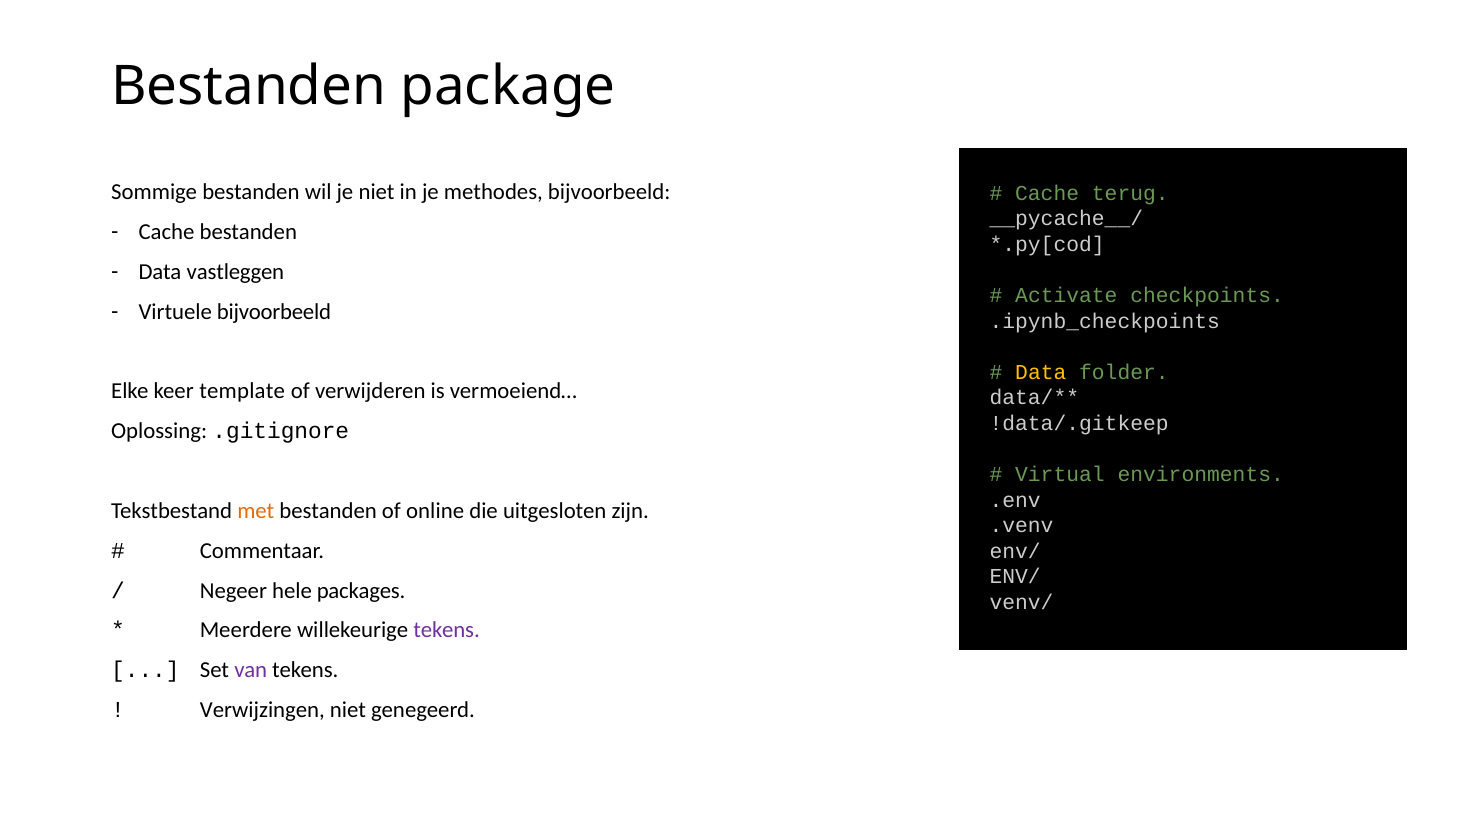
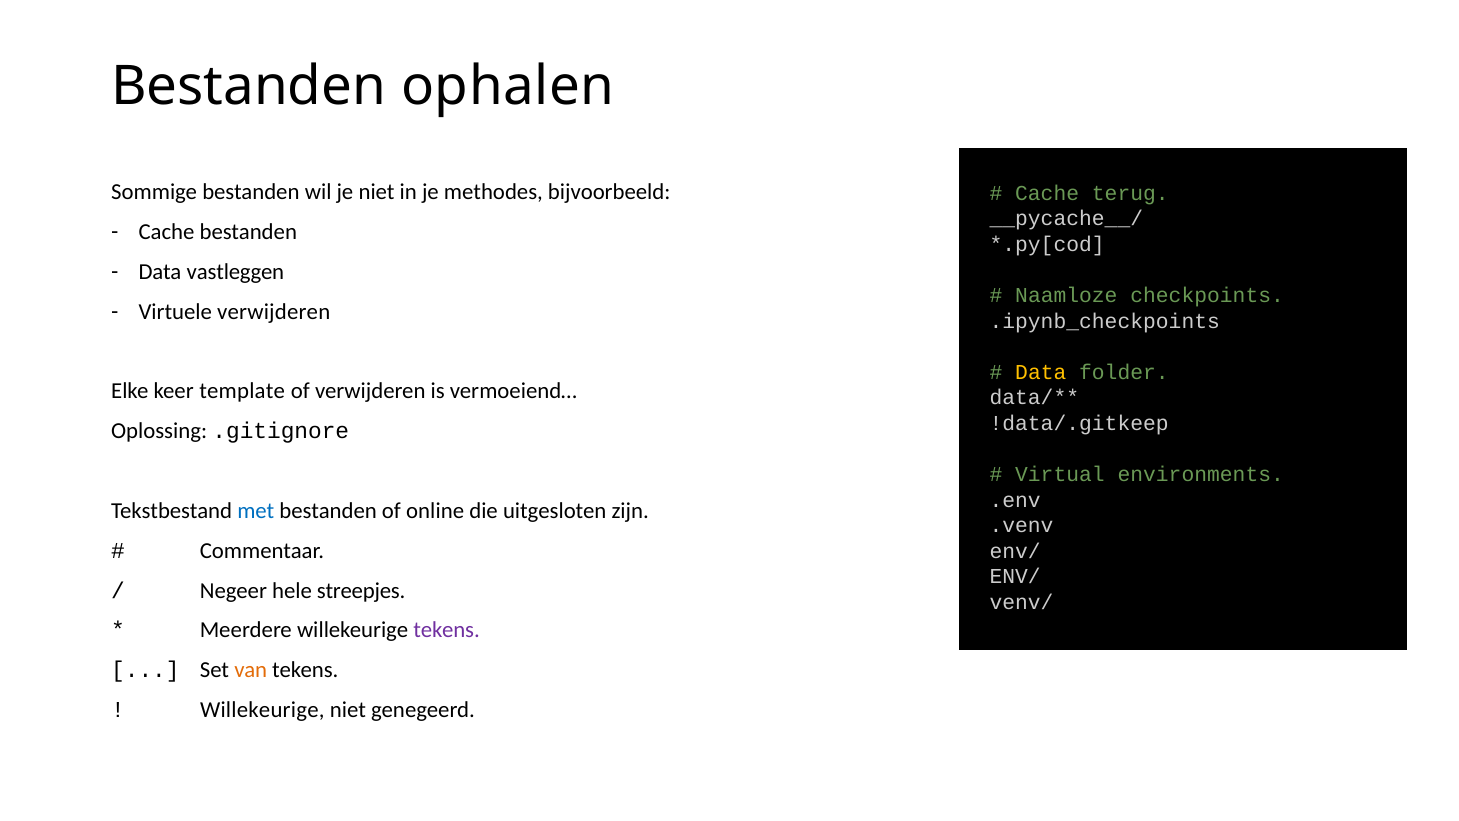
package: package -> ophalen
Activate: Activate -> Naamloze
Virtuele bijvoorbeeld: bijvoorbeeld -> verwijderen
met colour: orange -> blue
packages: packages -> streepjes
van colour: purple -> orange
Verwijzingen at (262, 710): Verwijzingen -> Willekeurige
